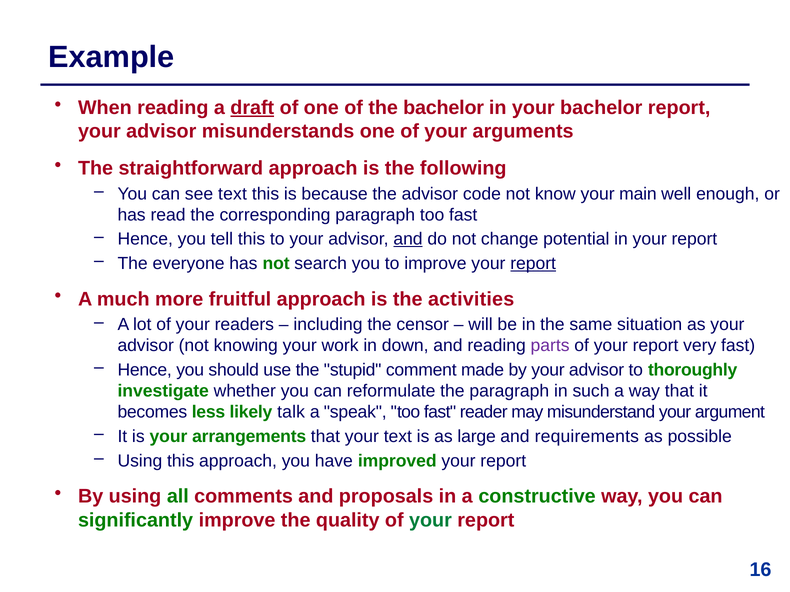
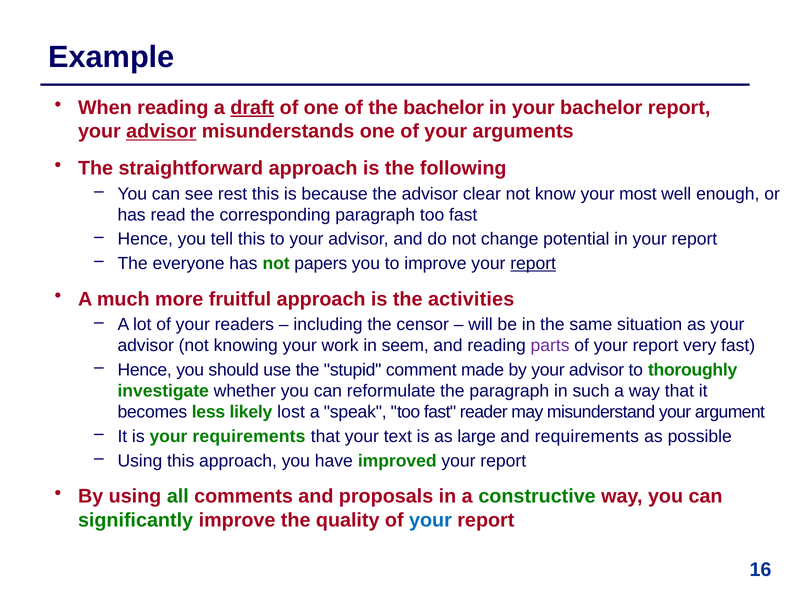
advisor at (161, 132) underline: none -> present
see text: text -> rest
code: code -> clear
main: main -> most
and at (408, 239) underline: present -> none
search: search -> papers
down: down -> seem
talk: talk -> lost
your arrangements: arrangements -> requirements
your at (430, 521) colour: green -> blue
